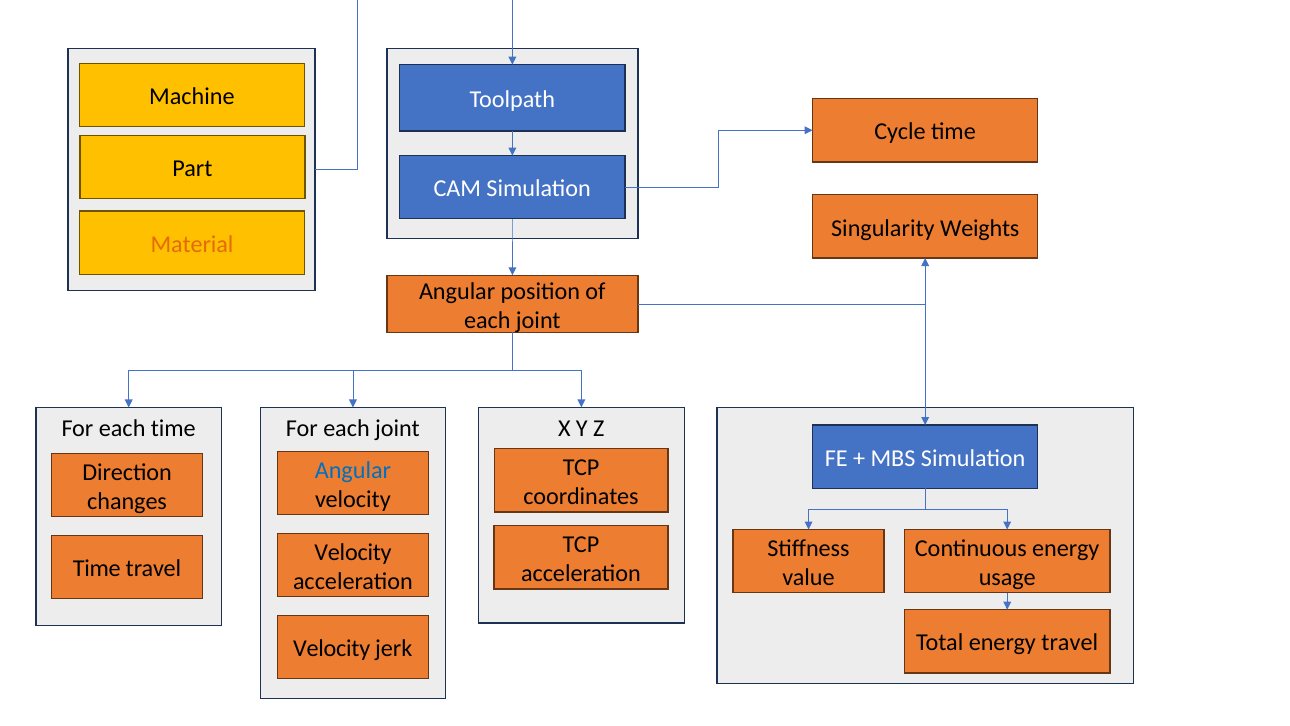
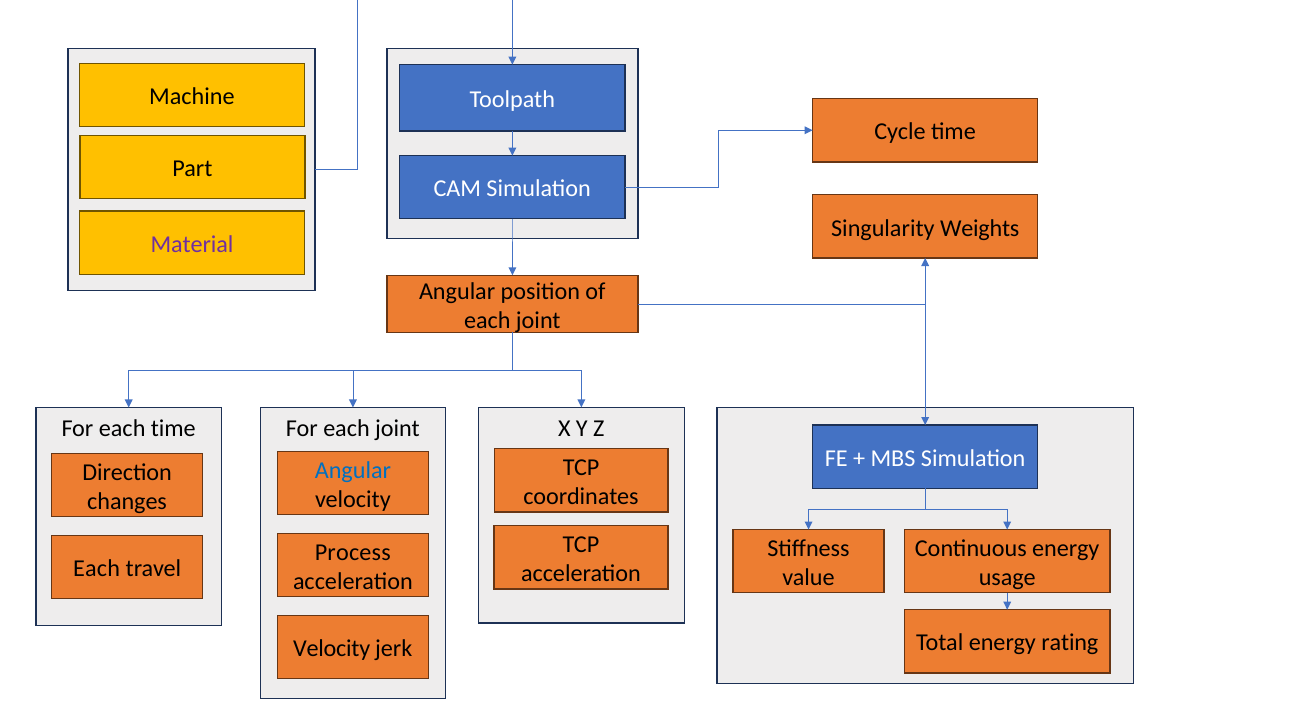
Material colour: orange -> purple
Velocity at (353, 552): Velocity -> Process
Time at (97, 568): Time -> Each
energy travel: travel -> rating
